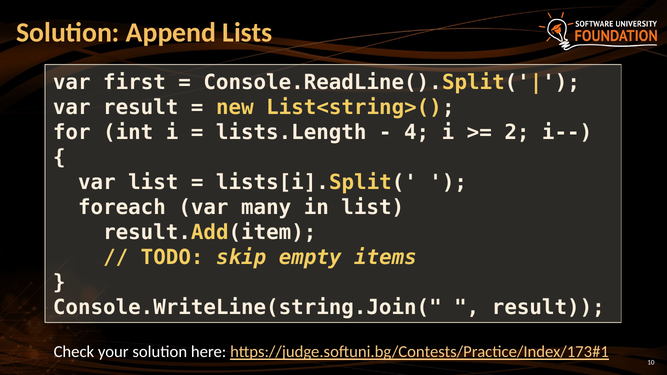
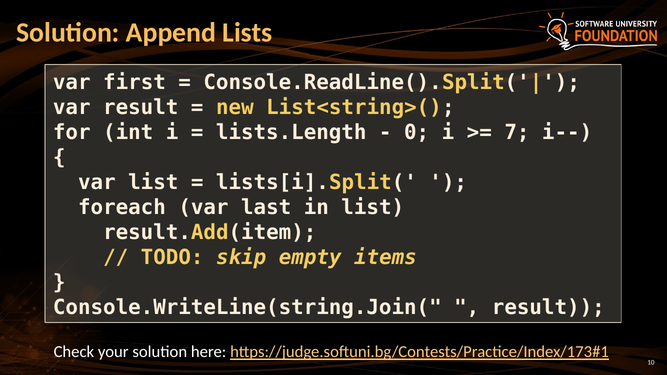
4: 4 -> 0
2: 2 -> 7
many: many -> last
